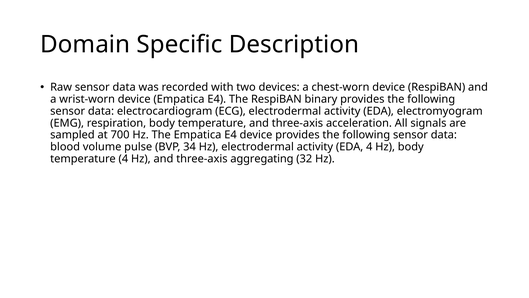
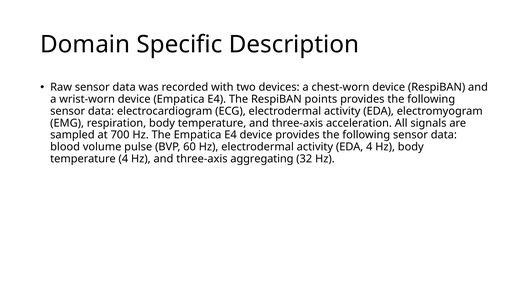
binary: binary -> points
34: 34 -> 60
